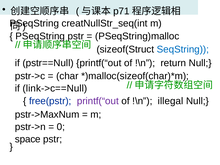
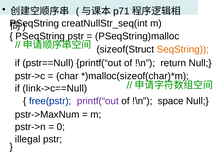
SeqString colour: blue -> orange
illegal: illegal -> space
space: space -> illegal
